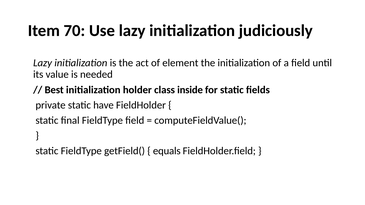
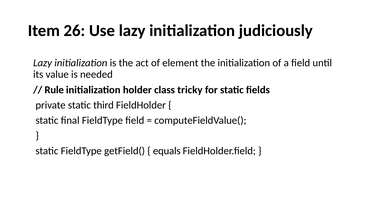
70: 70 -> 26
Best: Best -> Rule
inside: inside -> tricky
have: have -> third
